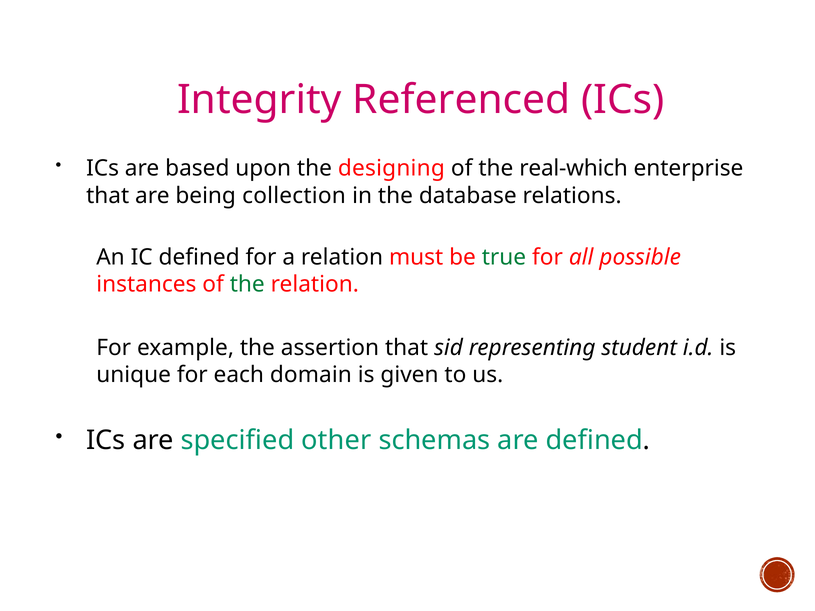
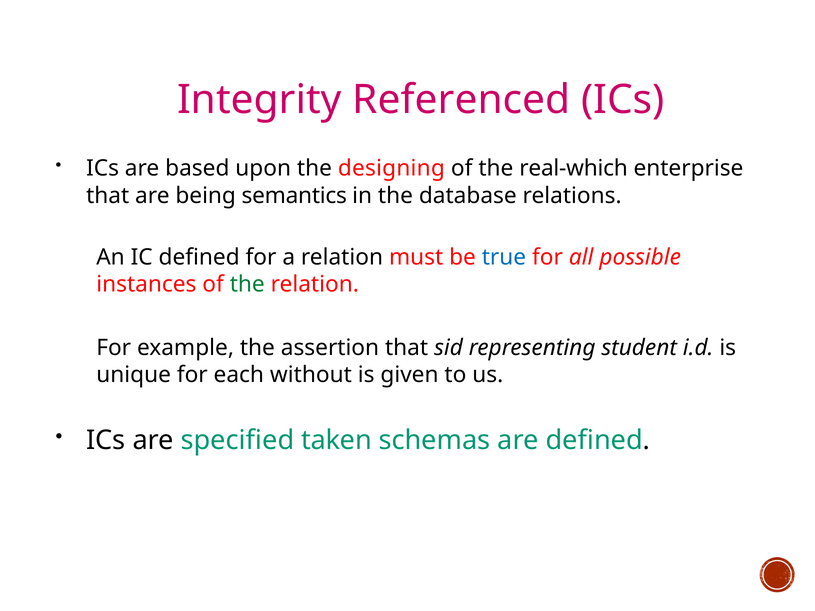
collection: collection -> semantics
true colour: green -> blue
domain: domain -> without
other: other -> taken
